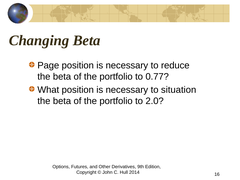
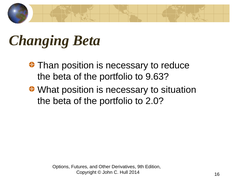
Page: Page -> Than
0.77: 0.77 -> 9.63
